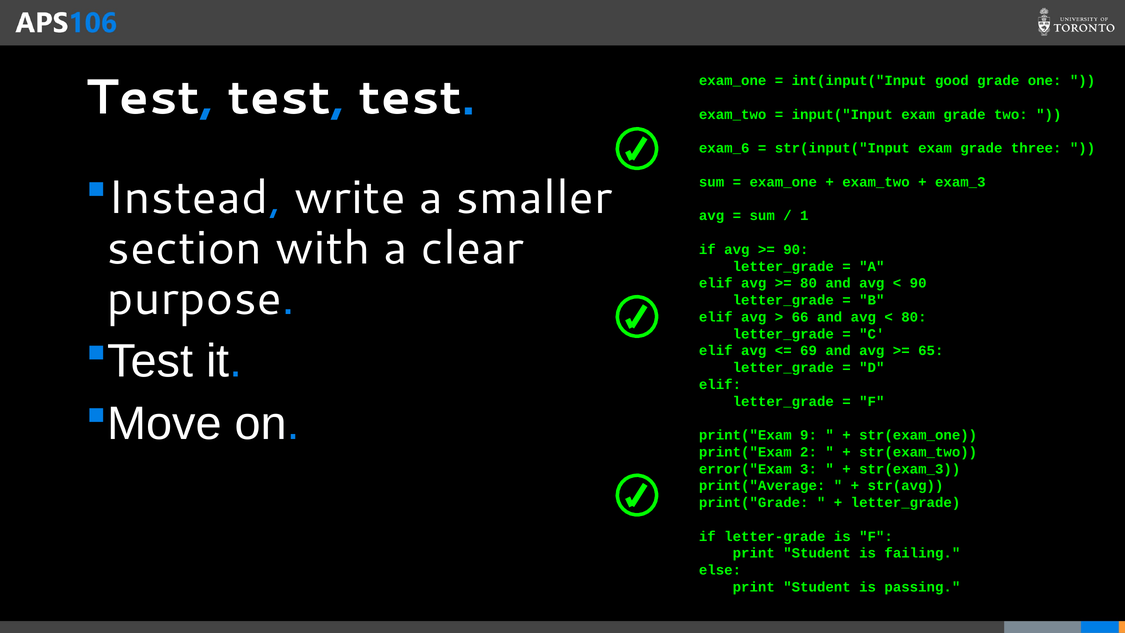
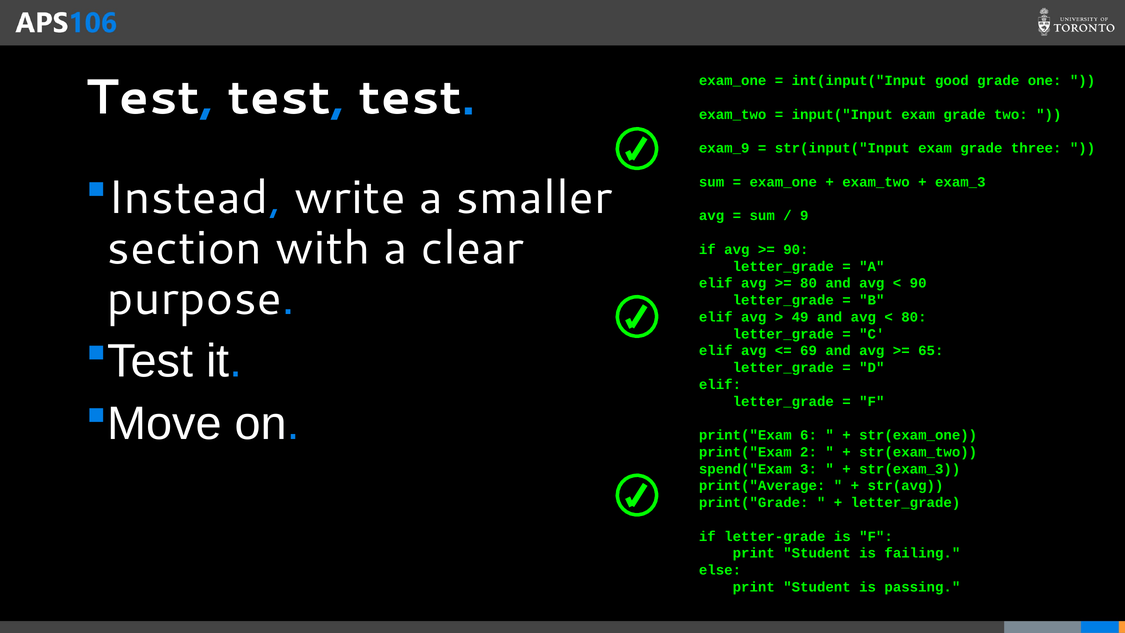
exam_6: exam_6 -> exam_9
1: 1 -> 9
66: 66 -> 49
9: 9 -> 6
error("Exam: error("Exam -> spend("Exam
